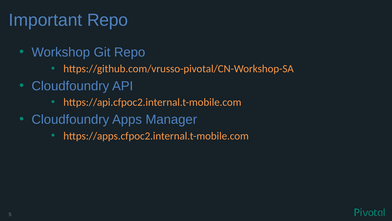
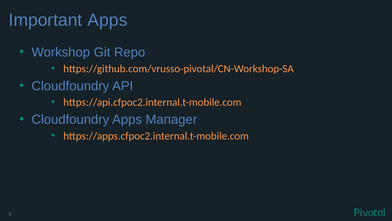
Important Repo: Repo -> Apps
